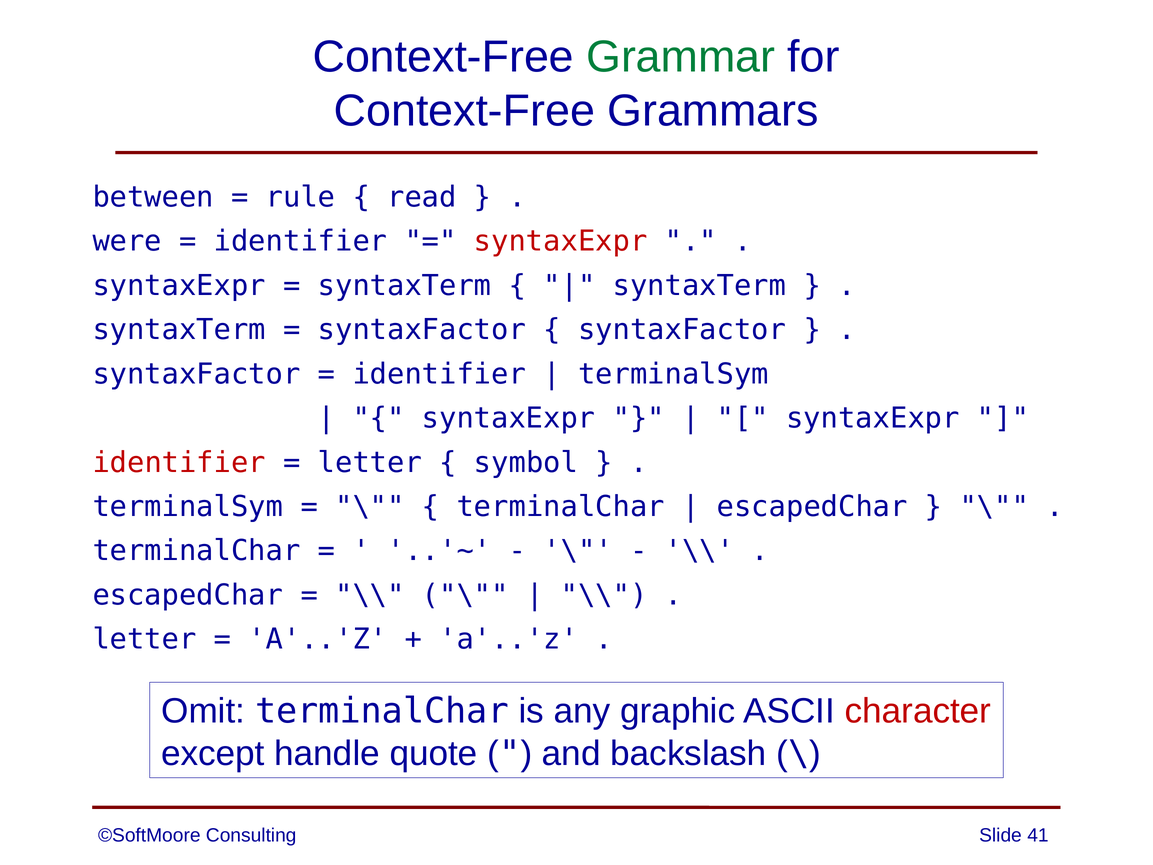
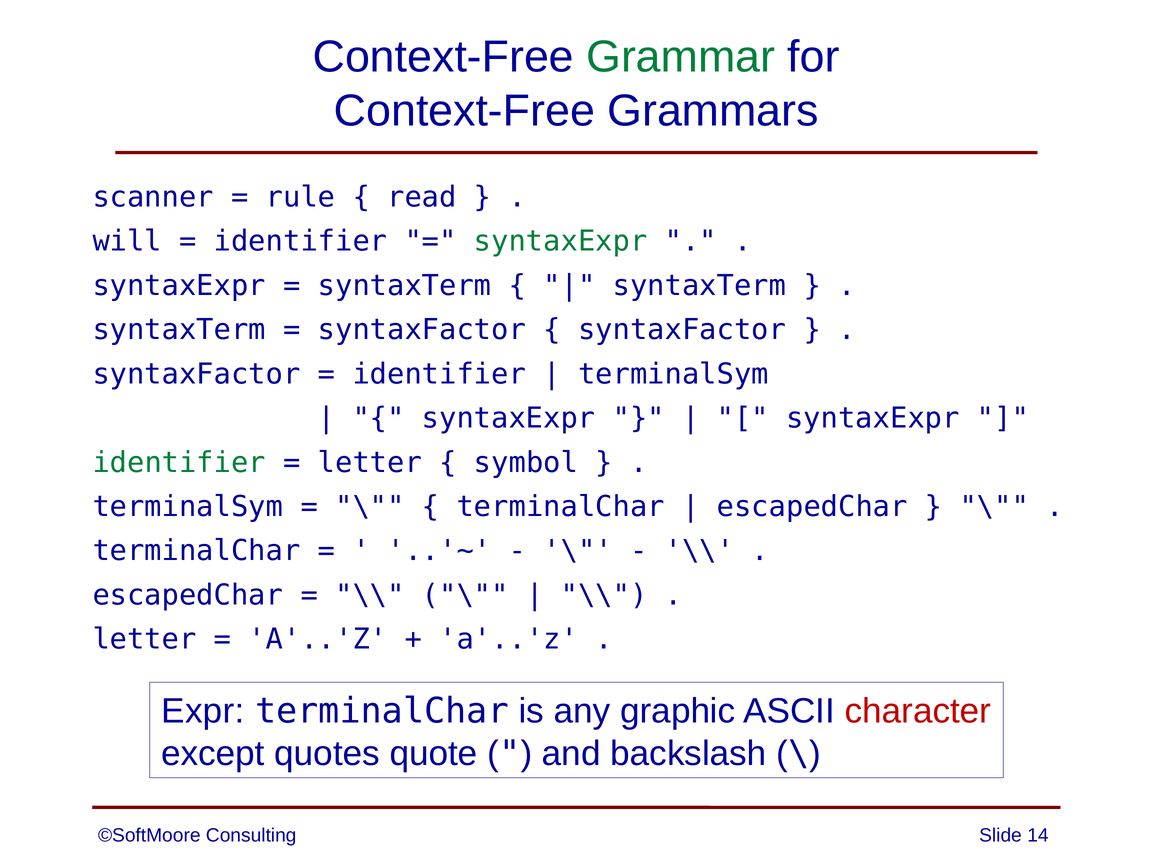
between: between -> scanner
were: were -> will
syntaxExpr at (561, 241) colour: red -> green
identifier at (179, 462) colour: red -> green
Omit: Omit -> Expr
handle: handle -> quotes
41: 41 -> 14
